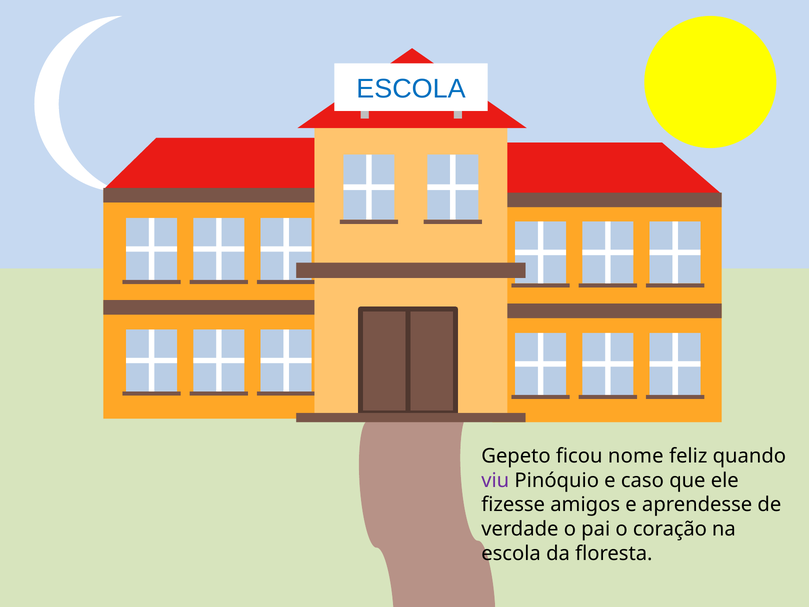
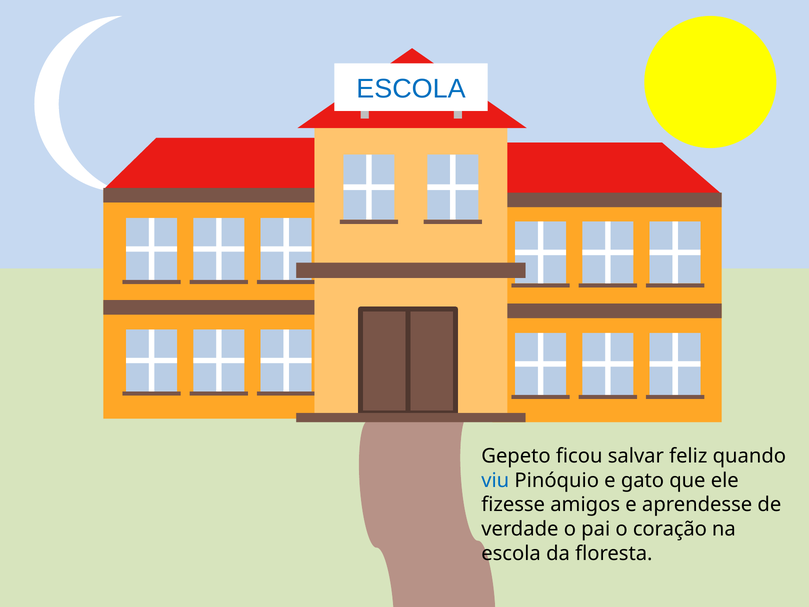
nome: nome -> salvar
viu colour: purple -> blue
caso: caso -> gato
